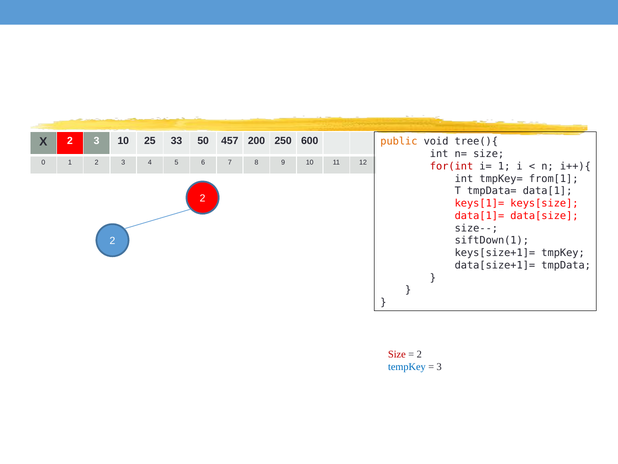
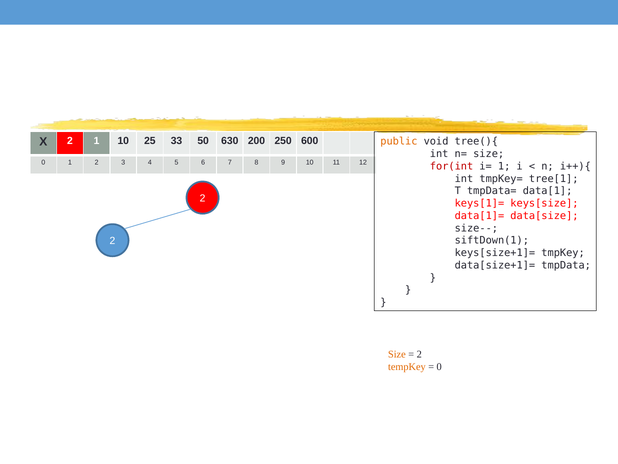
X 2 3: 3 -> 1
457: 457 -> 630
from[1: from[1 -> tree[1
Size at (397, 354) colour: red -> orange
tempKey colour: blue -> orange
3 at (439, 366): 3 -> 0
